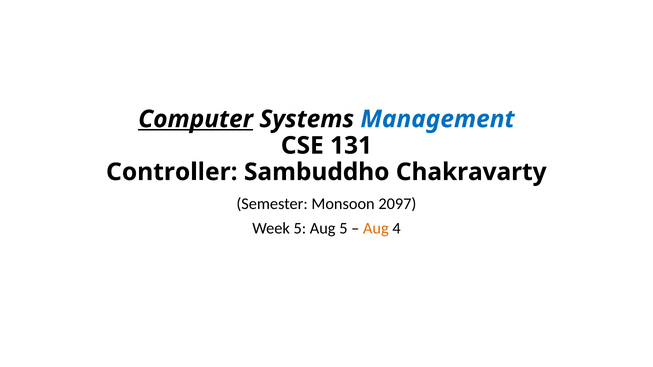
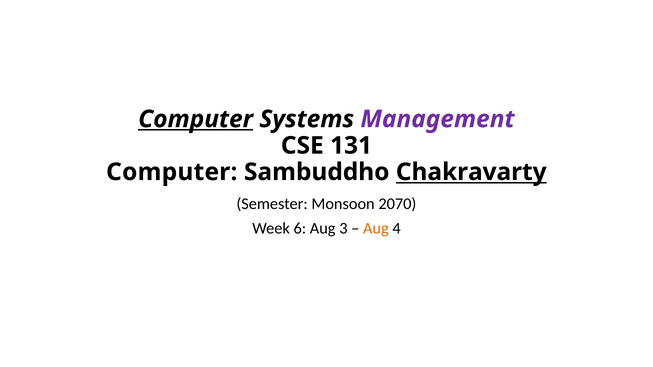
Management colour: blue -> purple
Controller at (172, 172): Controller -> Computer
Chakravarty underline: none -> present
2097: 2097 -> 2070
Week 5: 5 -> 6
Aug 5: 5 -> 3
